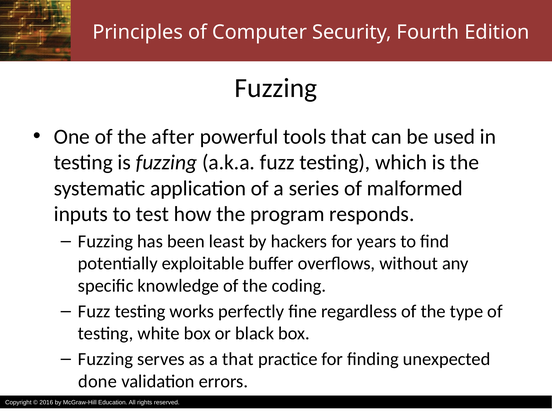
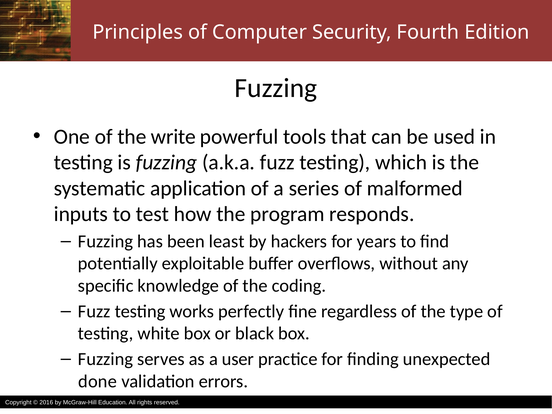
after: after -> write
a that: that -> user
